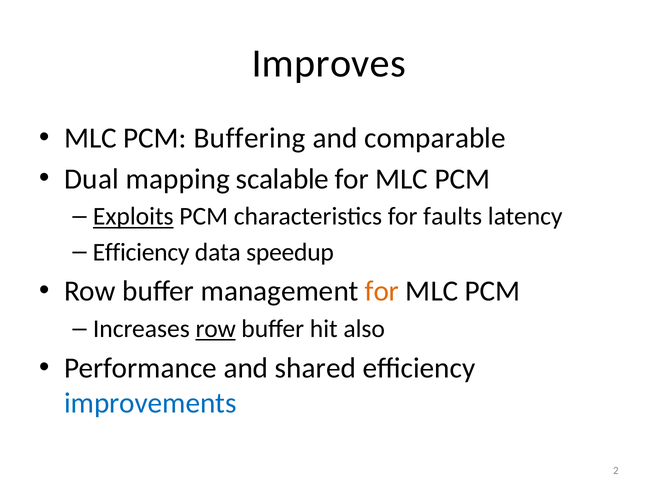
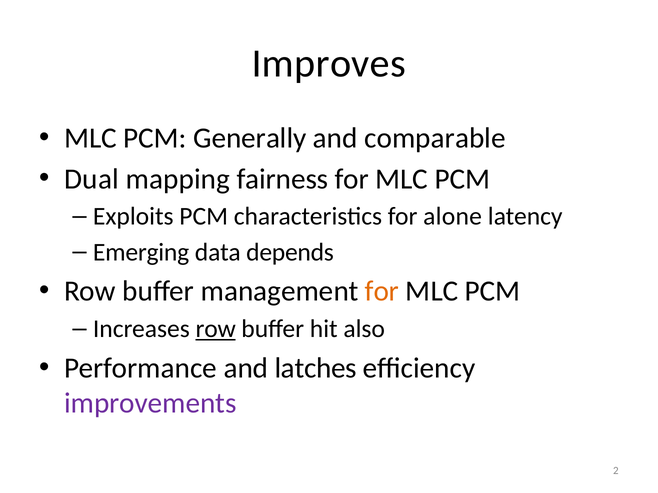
Buffering: Buffering -> Generally
scalable: scalable -> fairness
Exploits underline: present -> none
faults: faults -> alone
Efficiency at (141, 253): Efficiency -> Emerging
speedup: speedup -> depends
shared: shared -> latches
improvements colour: blue -> purple
